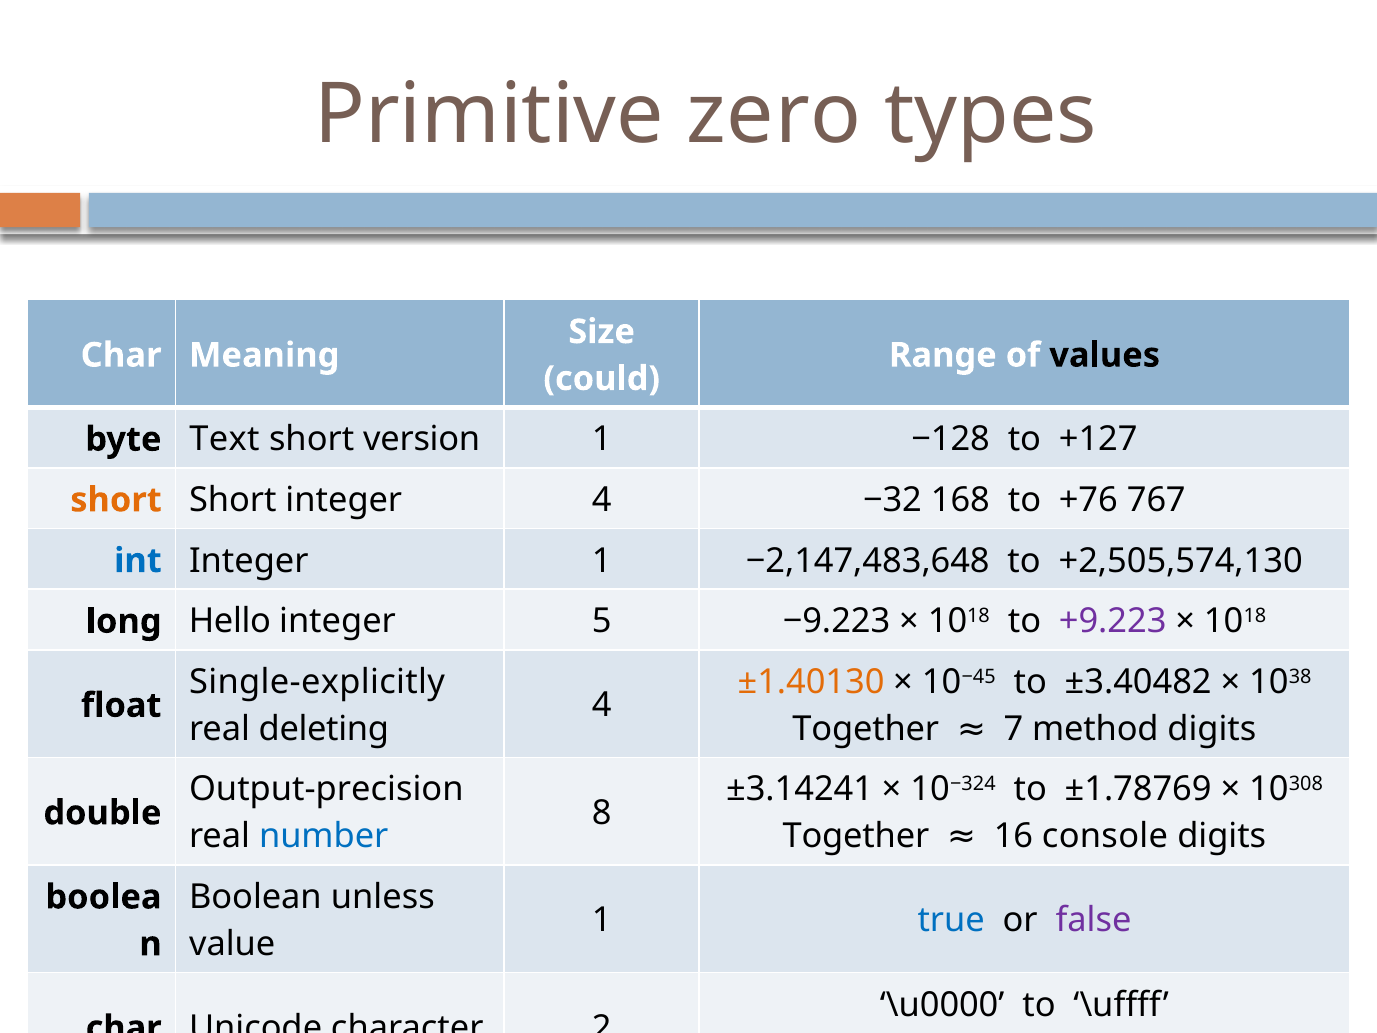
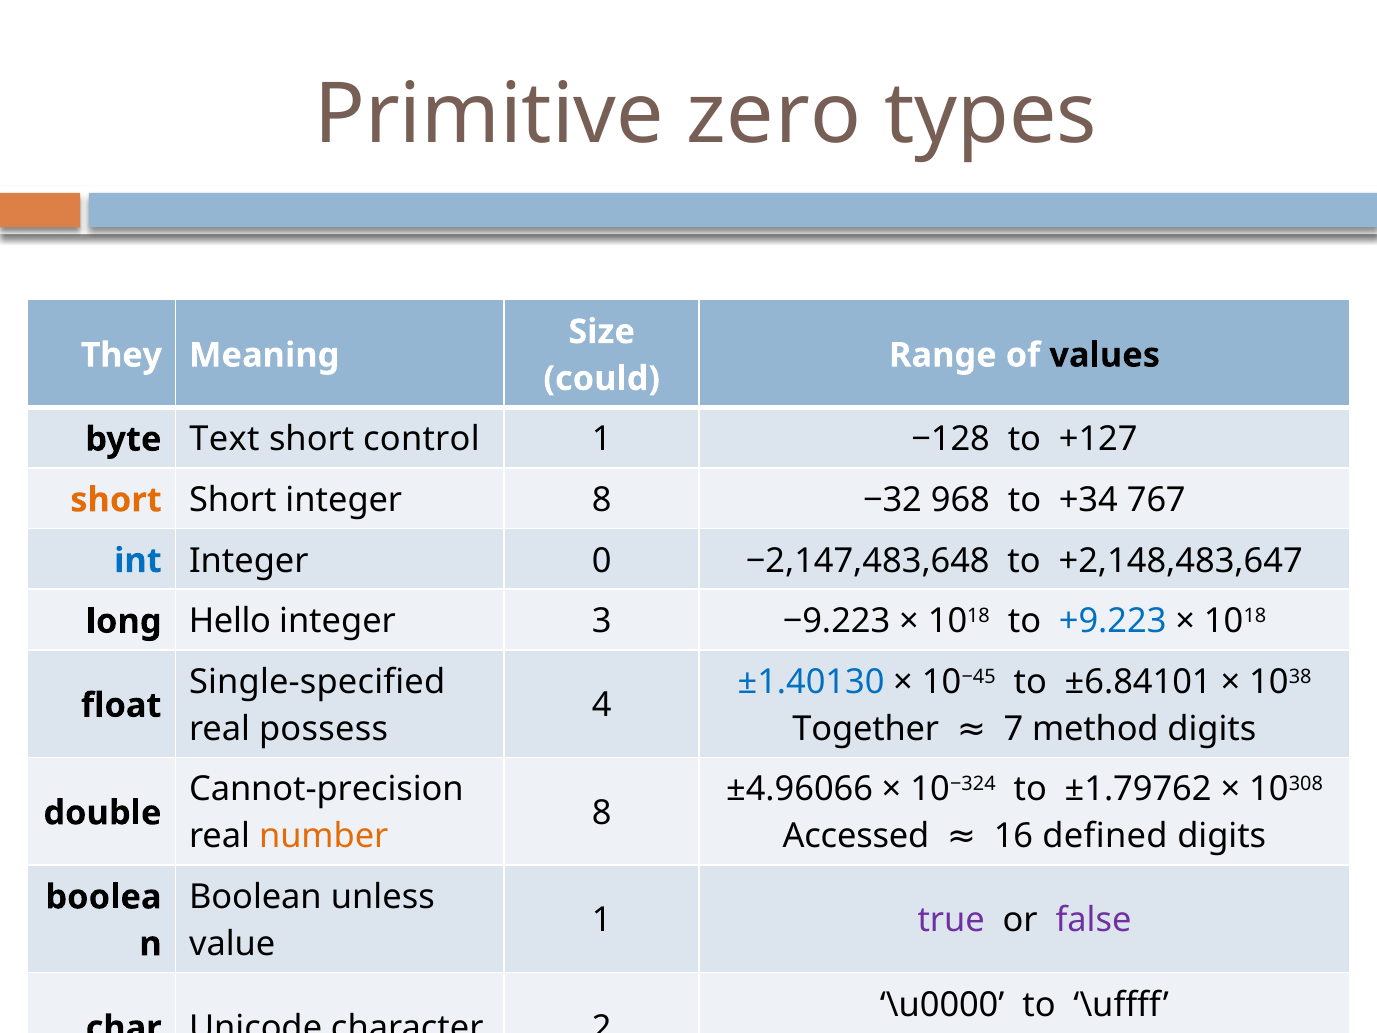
Char at (121, 355): Char -> They
version: version -> control
integer 4: 4 -> 8
168: 168 -> 968
+76: +76 -> +34
Integer 1: 1 -> 0
+2,505,574,130: +2,505,574,130 -> +2,148,483,647
5: 5 -> 3
+9.223 colour: purple -> blue
Single-explicitly: Single-explicitly -> Single-specified
±1.40130 colour: orange -> blue
±3.40482: ±3.40482 -> ±6.84101
deleting: deleting -> possess
Output-precision: Output-precision -> Cannot-precision
±3.14241: ±3.14241 -> ±4.96066
±1.78769: ±1.78769 -> ±1.79762
number colour: blue -> orange
Together at (856, 836): Together -> Accessed
console: console -> defined
true colour: blue -> purple
